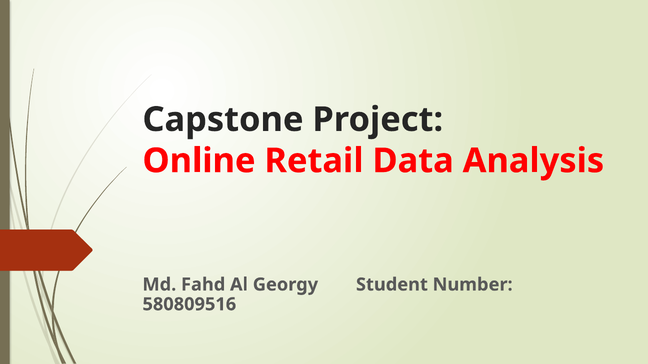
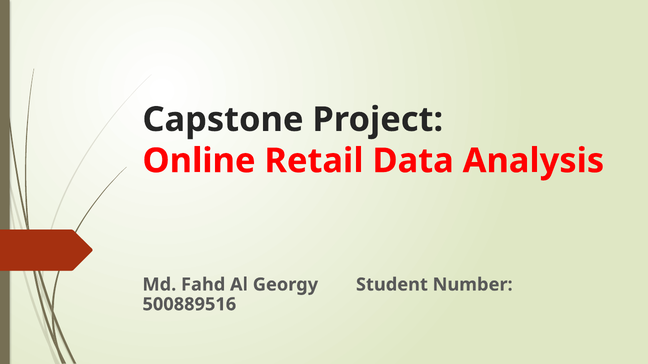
580809516: 580809516 -> 500889516
